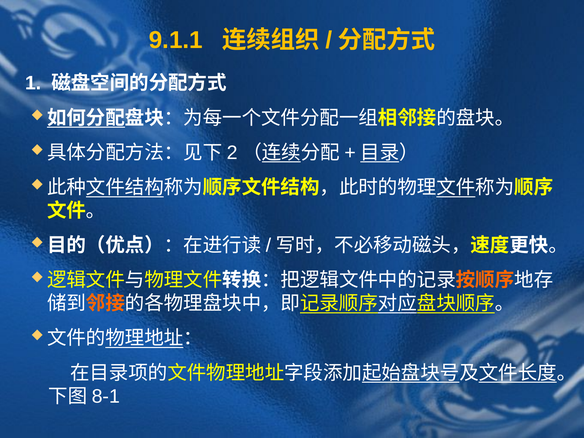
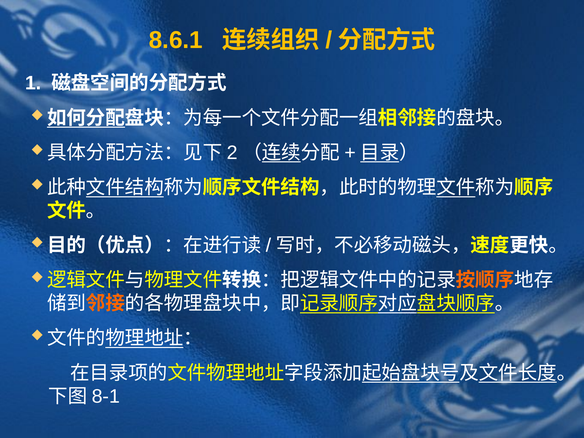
9.1.1: 9.1.1 -> 8.6.1
